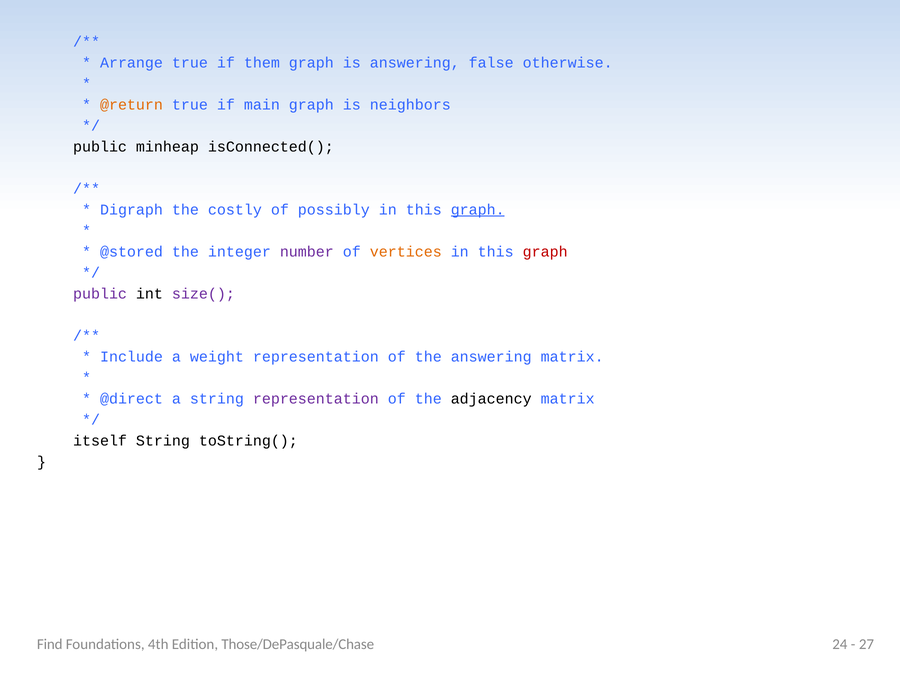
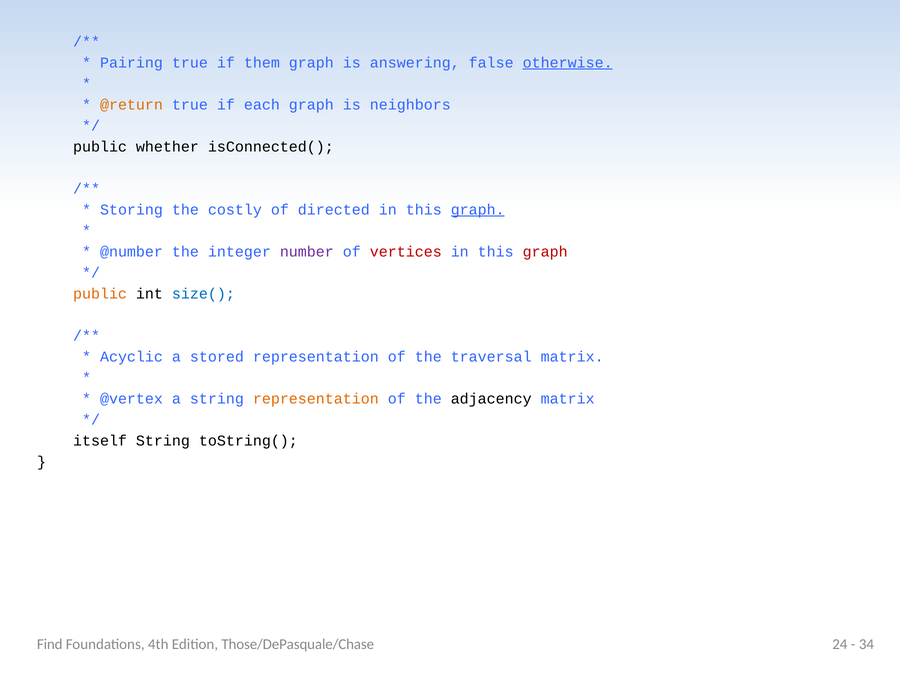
Arrange: Arrange -> Pairing
otherwise underline: none -> present
main: main -> each
minheap: minheap -> whether
Digraph: Digraph -> Storing
possibly: possibly -> directed
@stored: @stored -> @number
vertices colour: orange -> red
public at (100, 294) colour: purple -> orange
size( colour: purple -> blue
Include: Include -> Acyclic
weight: weight -> stored
the answering: answering -> traversal
@direct: @direct -> @vertex
representation at (316, 399) colour: purple -> orange
27: 27 -> 34
